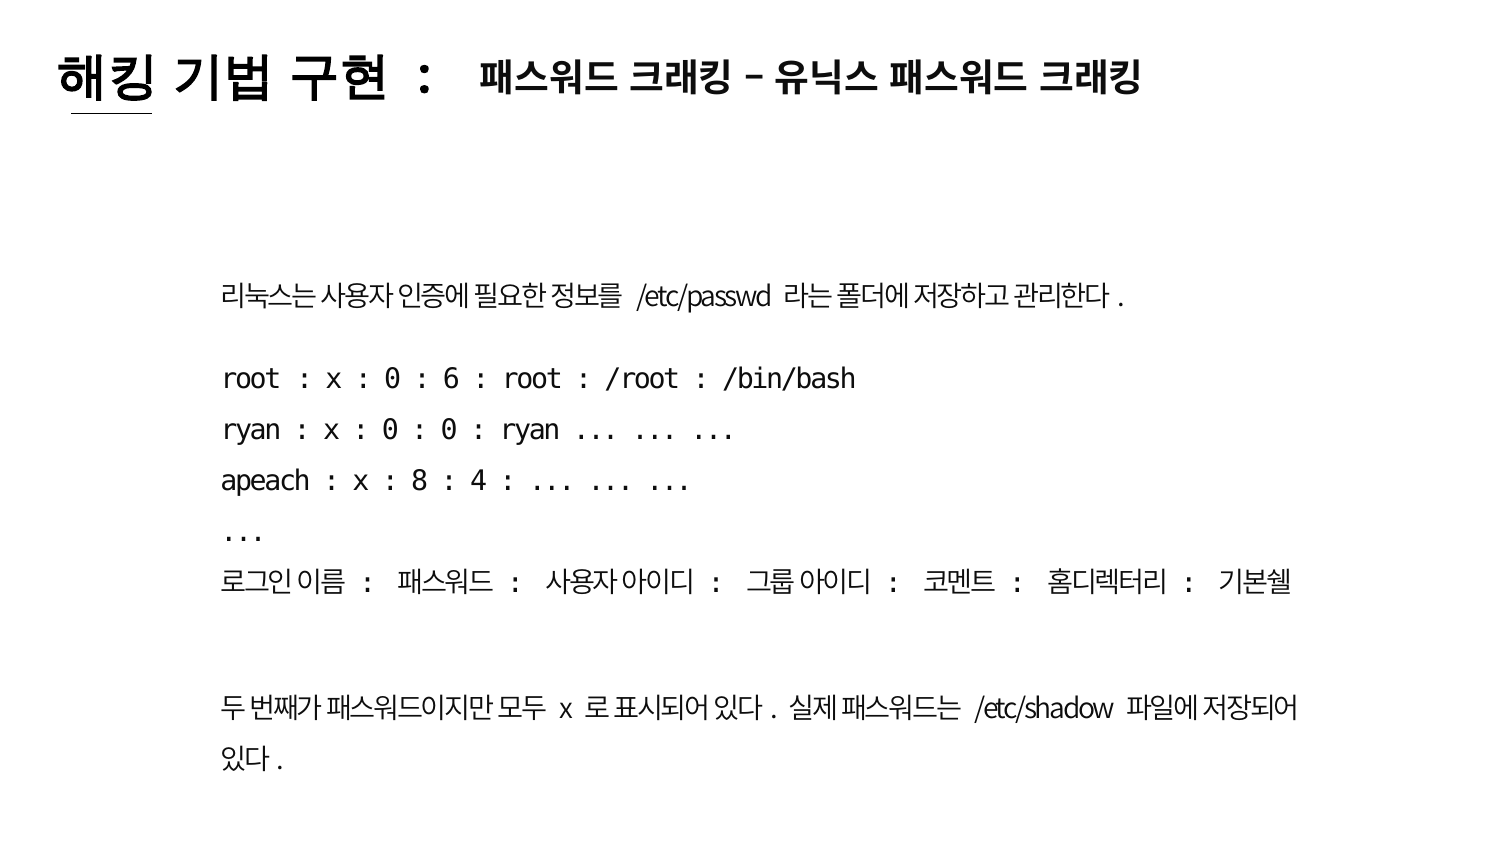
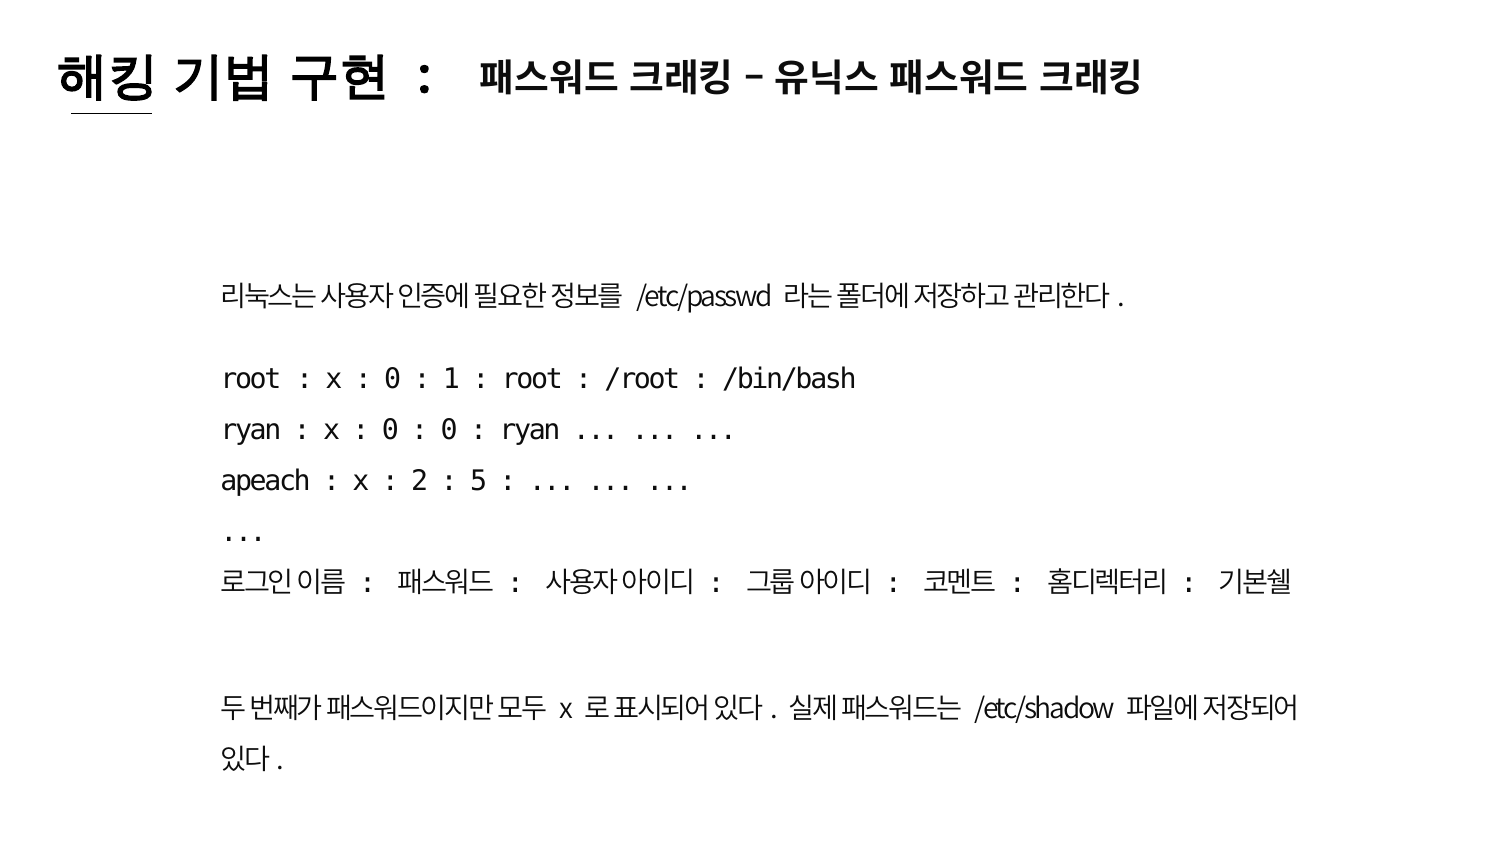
6: 6 -> 1
8: 8 -> 2
4: 4 -> 5
